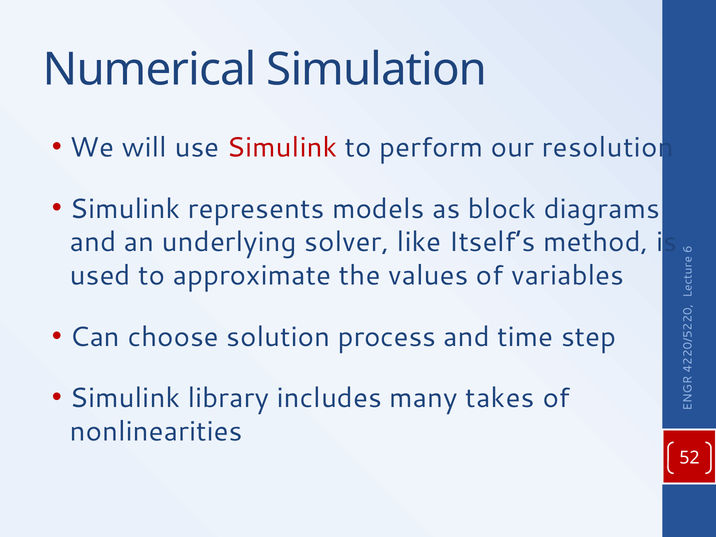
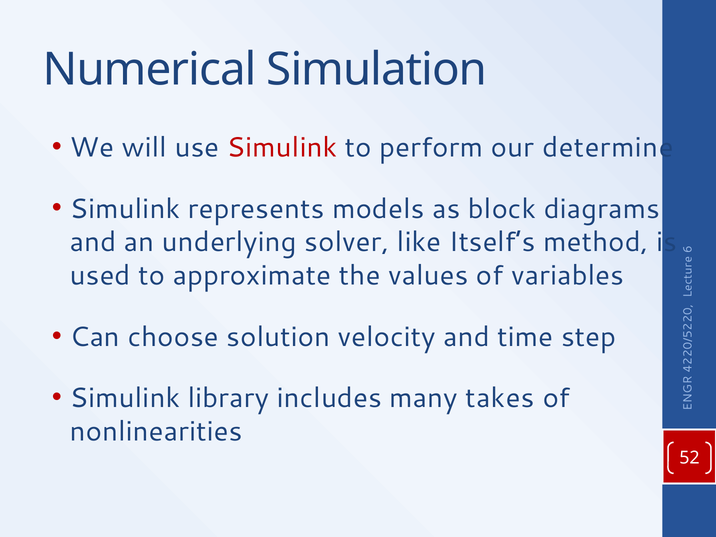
resolution: resolution -> determine
process: process -> velocity
